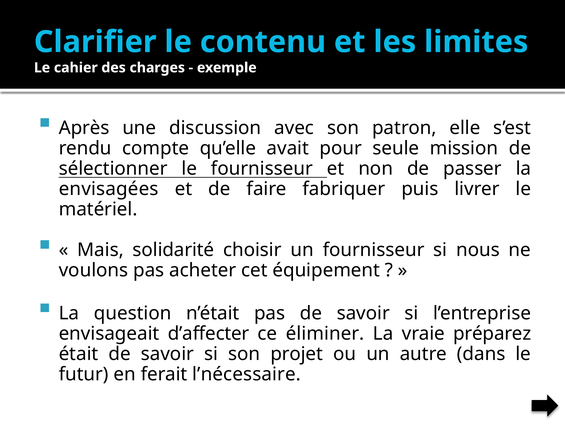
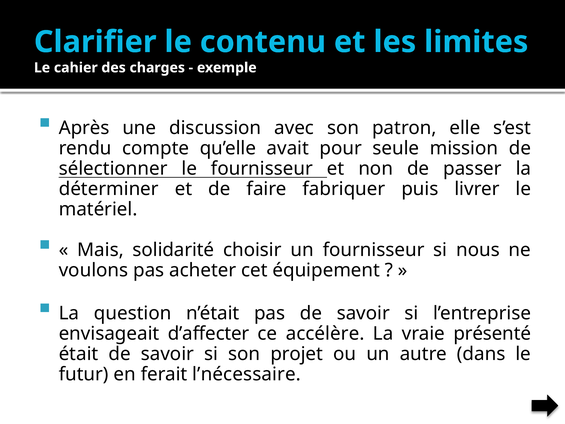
envisagées: envisagées -> déterminer
éliminer: éliminer -> accélère
préparez: préparez -> présenté
